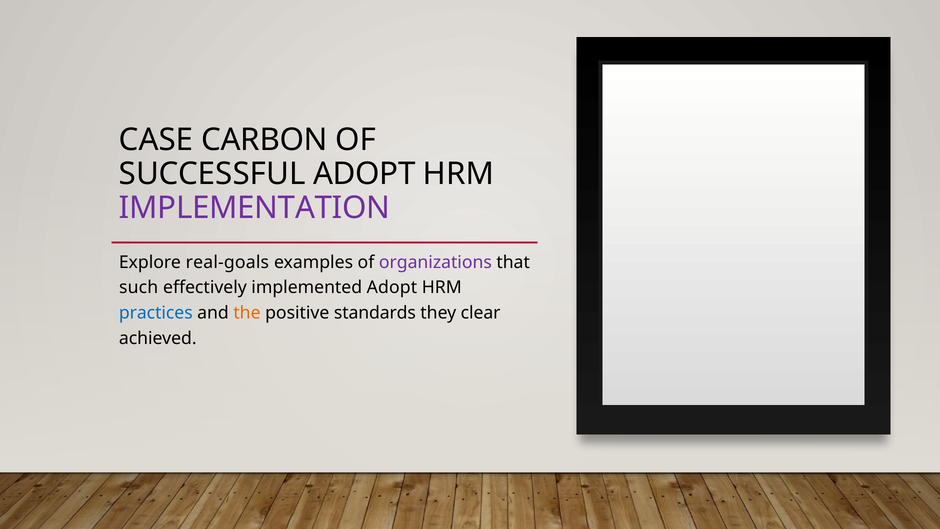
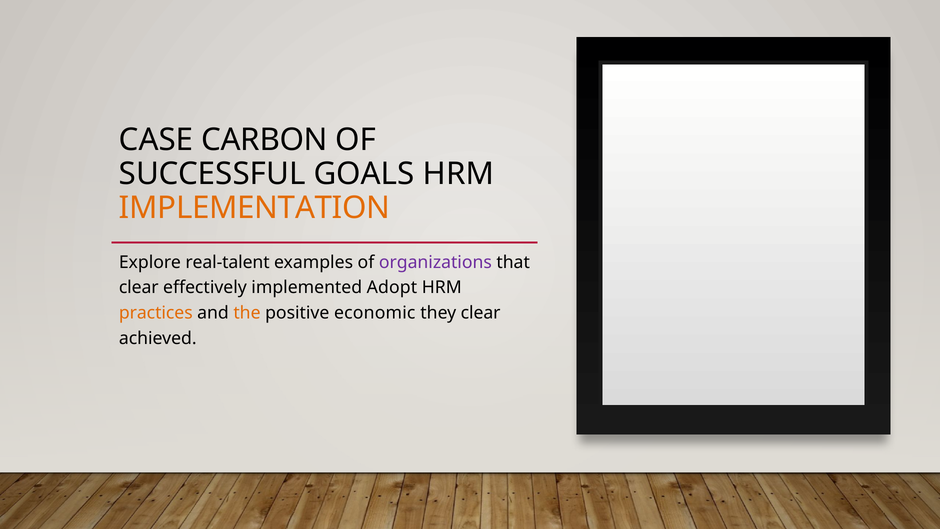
SUCCESSFUL ADOPT: ADOPT -> GOALS
IMPLEMENTATION colour: purple -> orange
real-goals: real-goals -> real-talent
such at (139, 287): such -> clear
practices colour: blue -> orange
standards: standards -> economic
